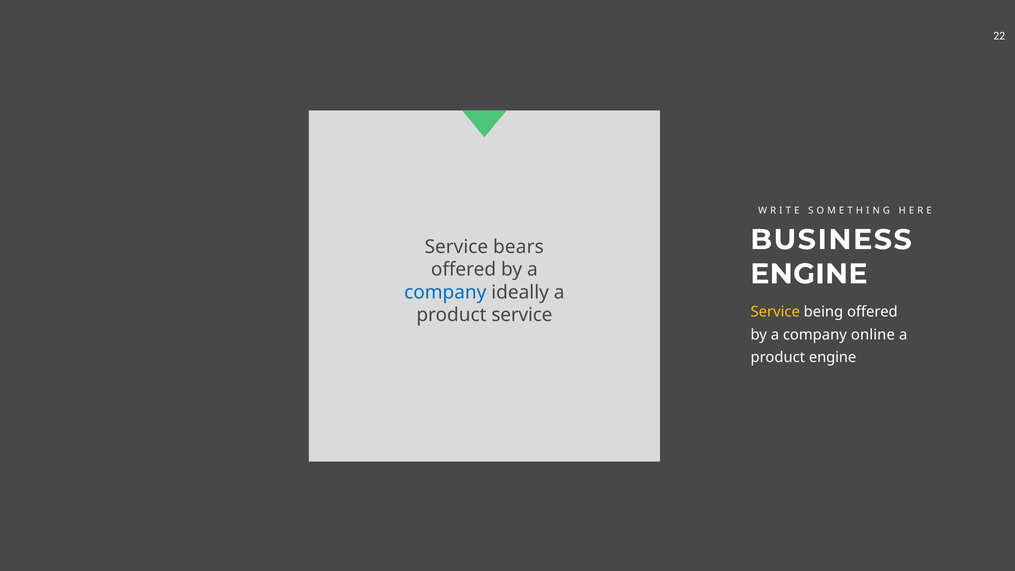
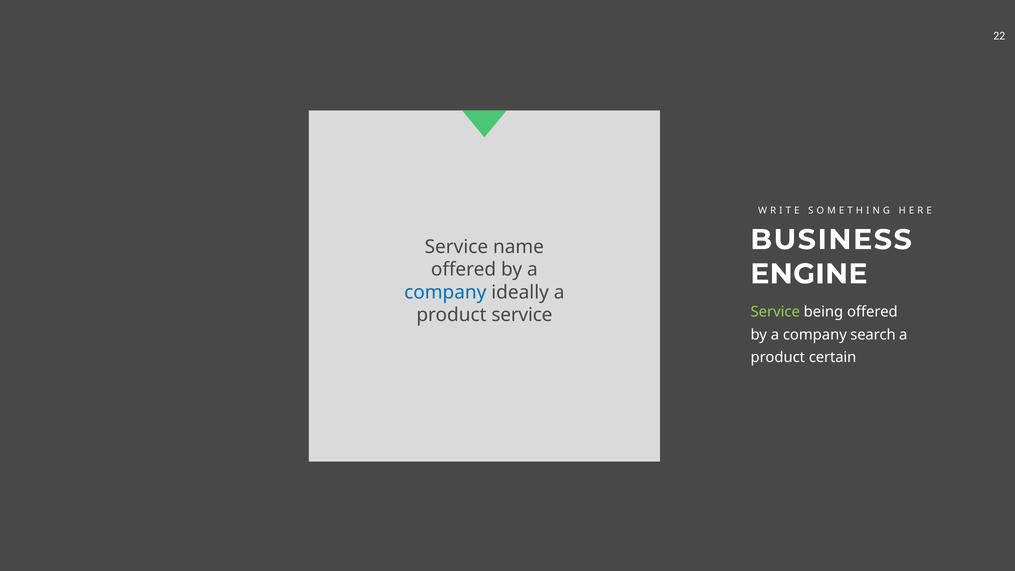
bears: bears -> name
Service at (775, 312) colour: yellow -> light green
online: online -> search
product engine: engine -> certain
